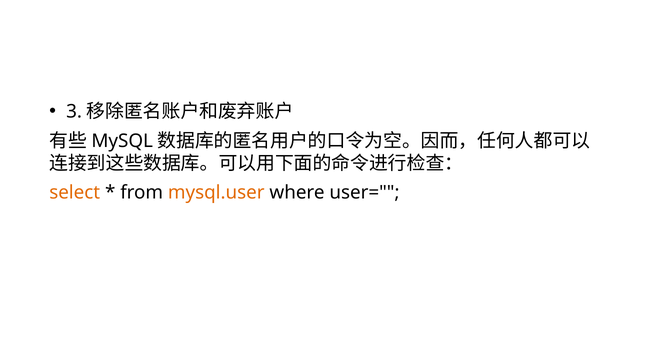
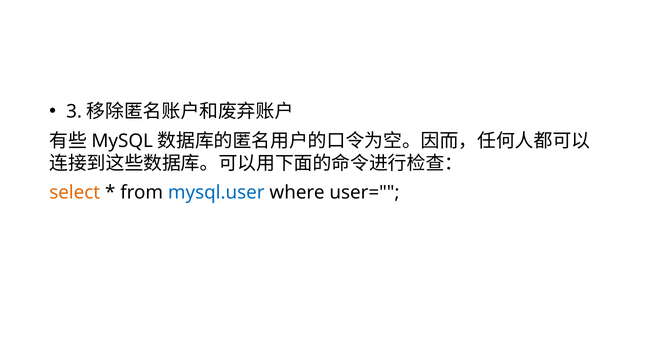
mysql.user colour: orange -> blue
